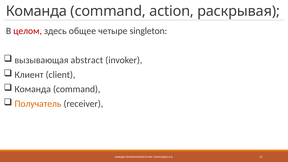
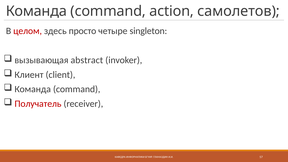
раскрывая: раскрывая -> самолетов
общее: общее -> просто
Получатель colour: orange -> red
